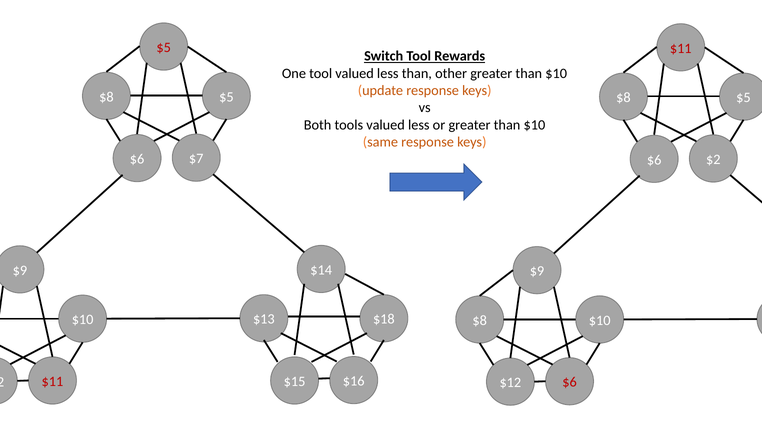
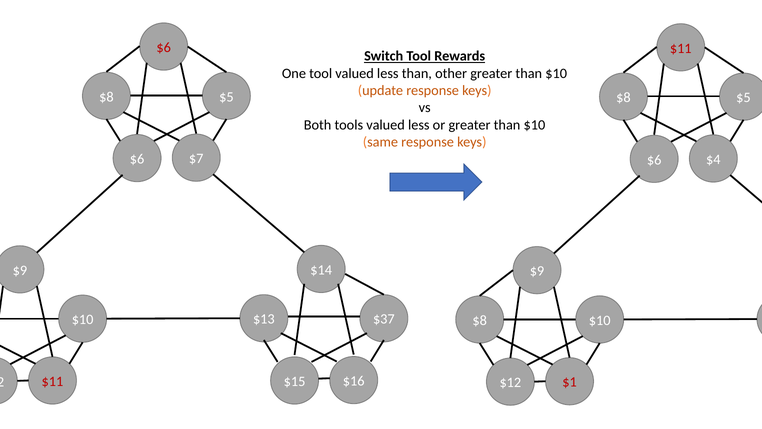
$5 at (164, 48): $5 -> $6
$2: $2 -> $4
$18: $18 -> $37
$6 at (570, 382): $6 -> $1
